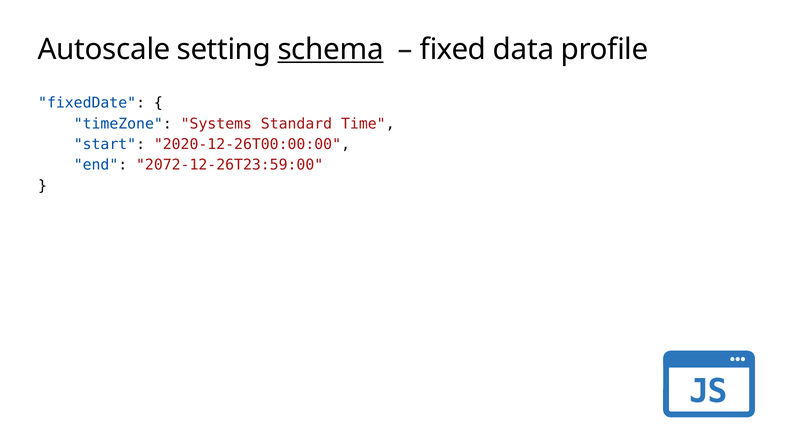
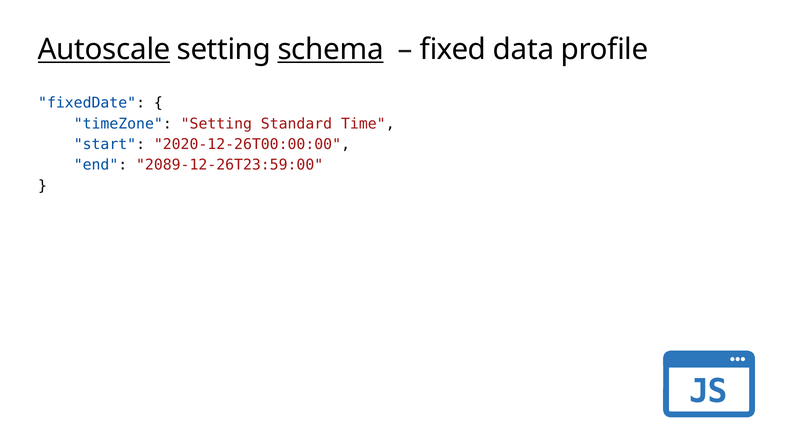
Autoscale underline: none -> present
timeZone Systems: Systems -> Setting
2072-12-26T23:59:00: 2072-12-26T23:59:00 -> 2089-12-26T23:59:00
